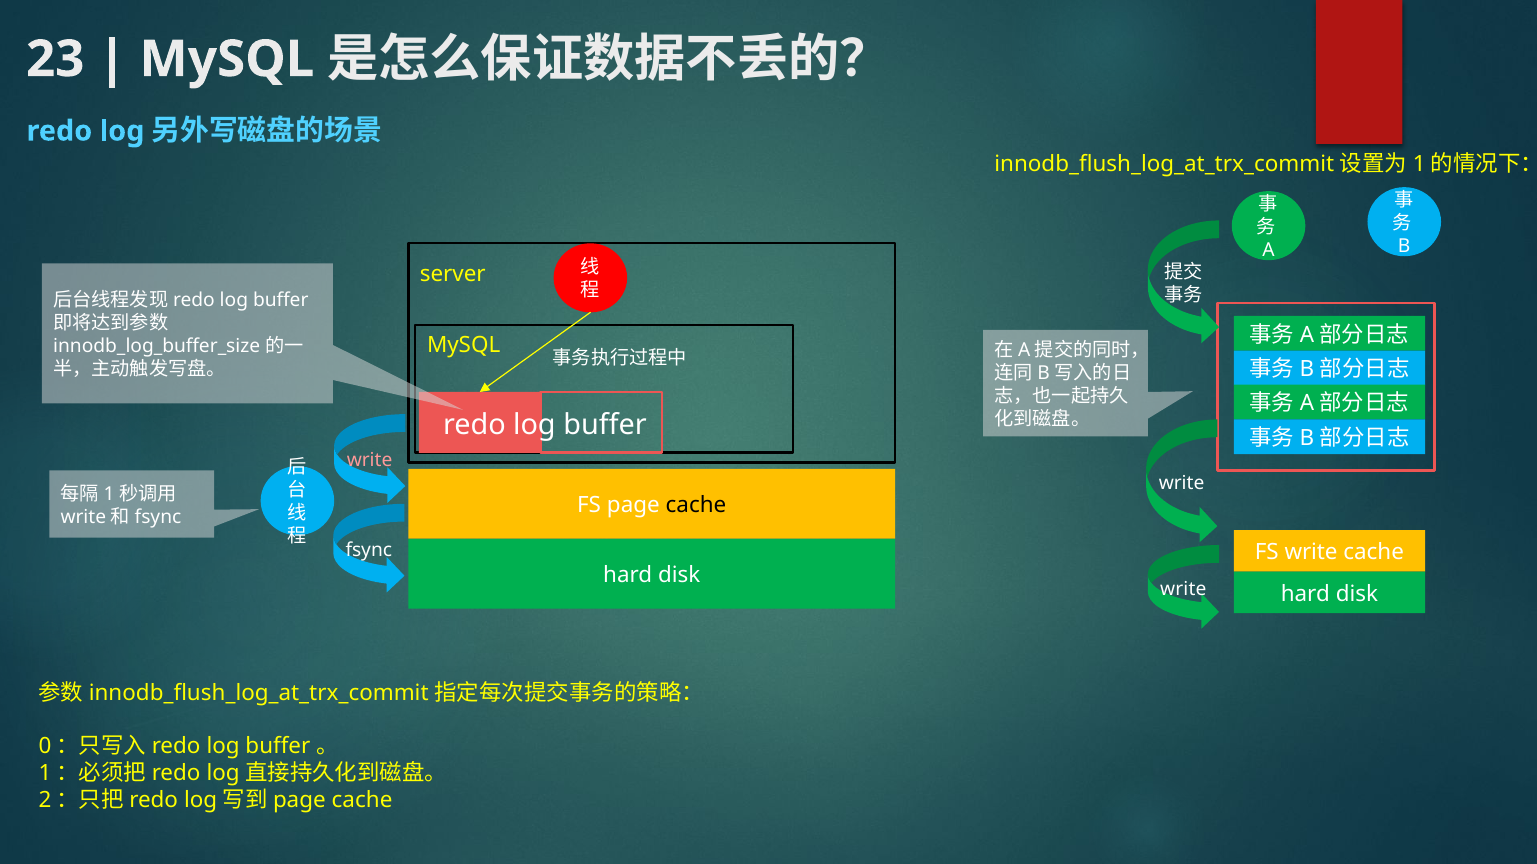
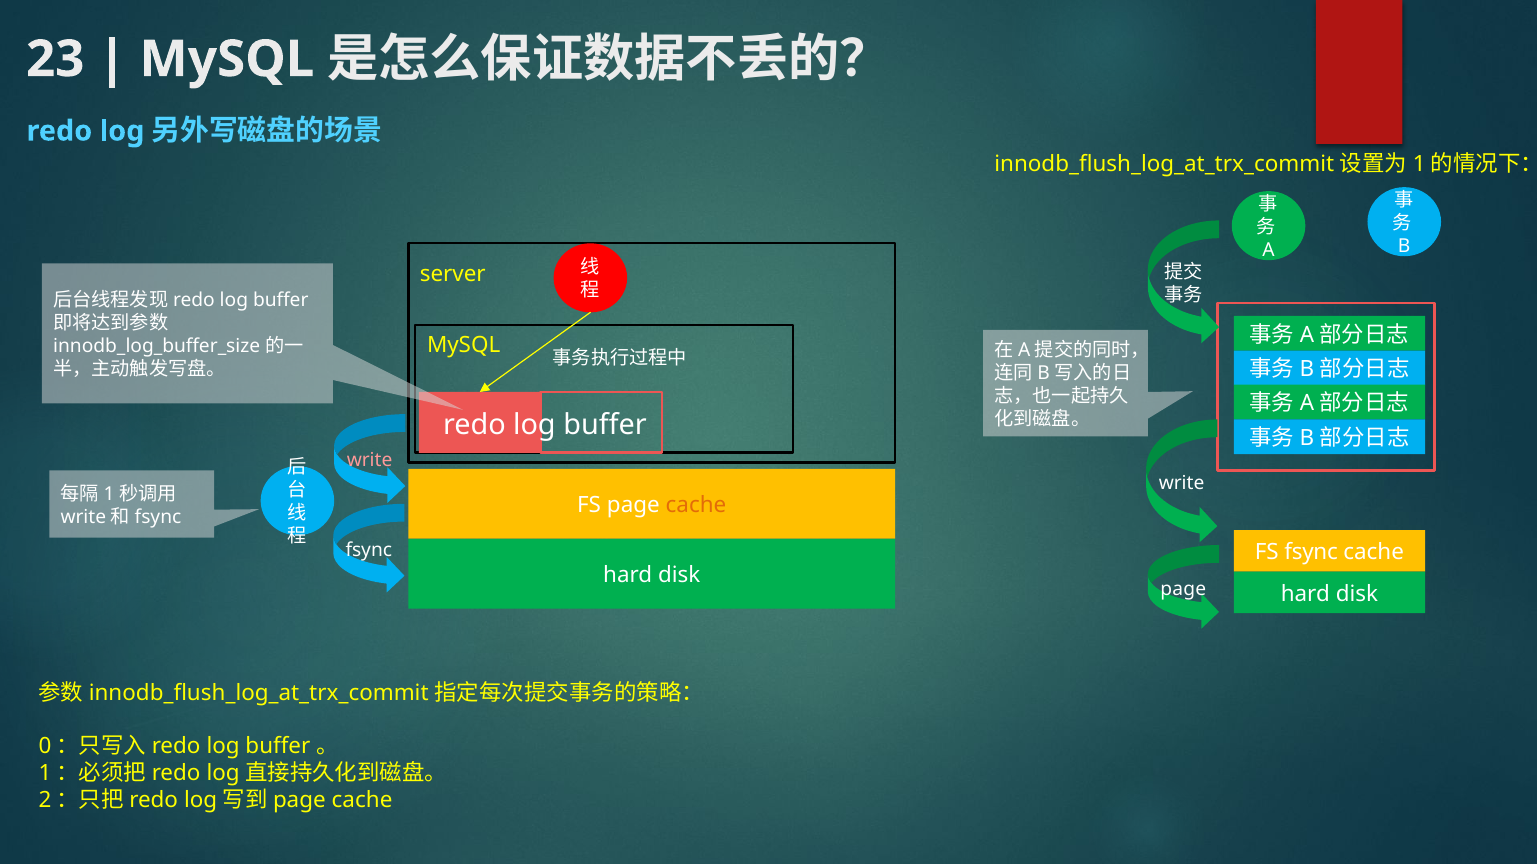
cache at (696, 506) colour: black -> orange
FS write: write -> fsync
write at (1183, 589): write -> page
